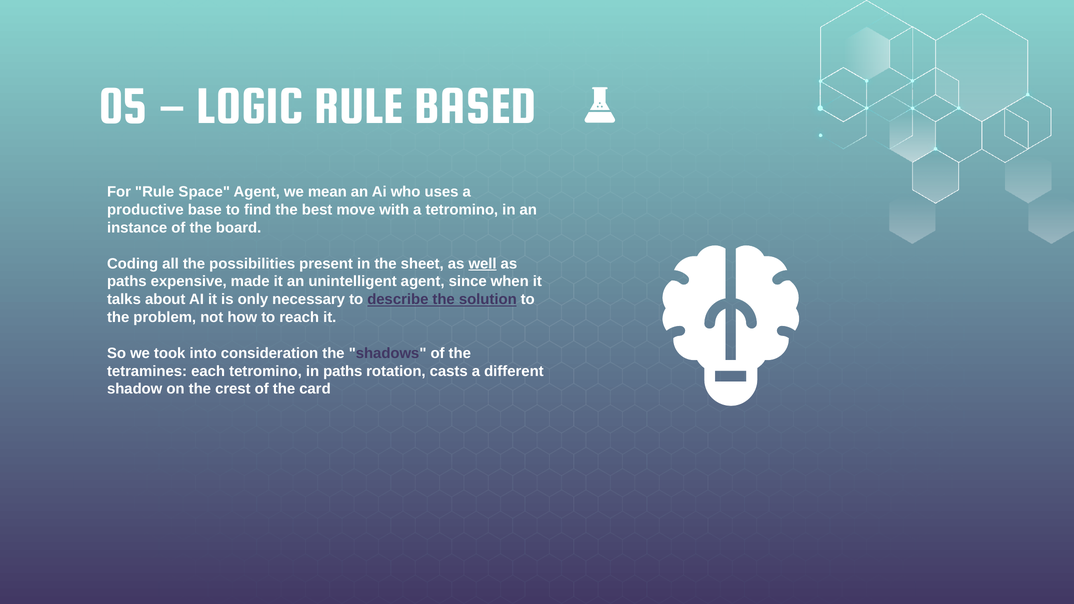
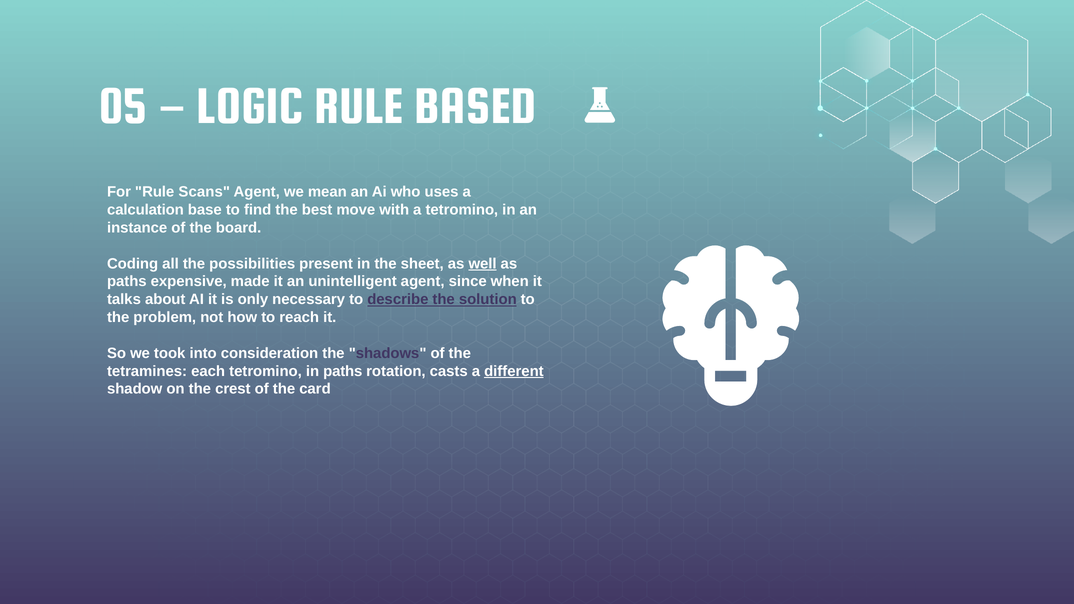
Space: Space -> Scans
productive: productive -> calculation
different underline: none -> present
